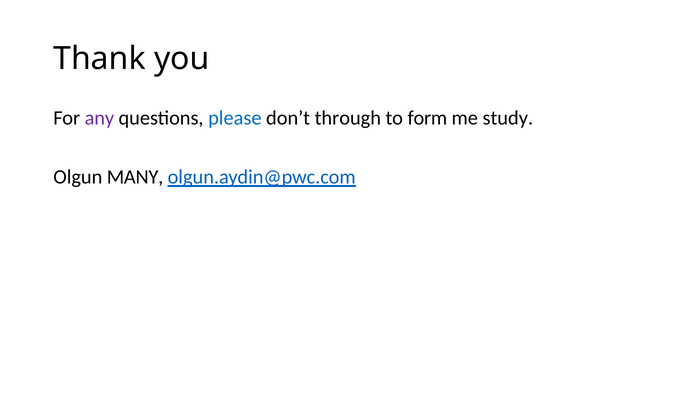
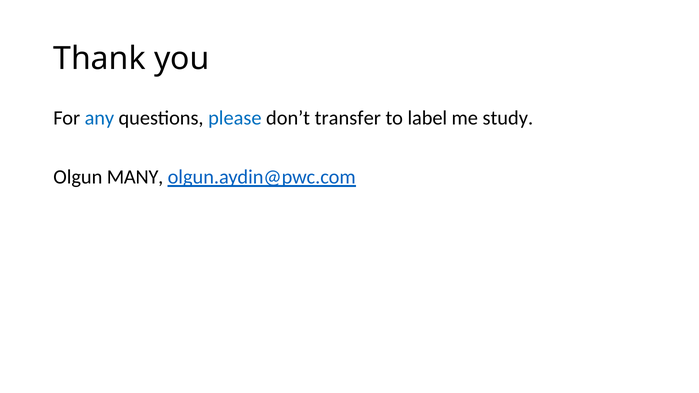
any colour: purple -> blue
through: through -> transfer
form: form -> label
